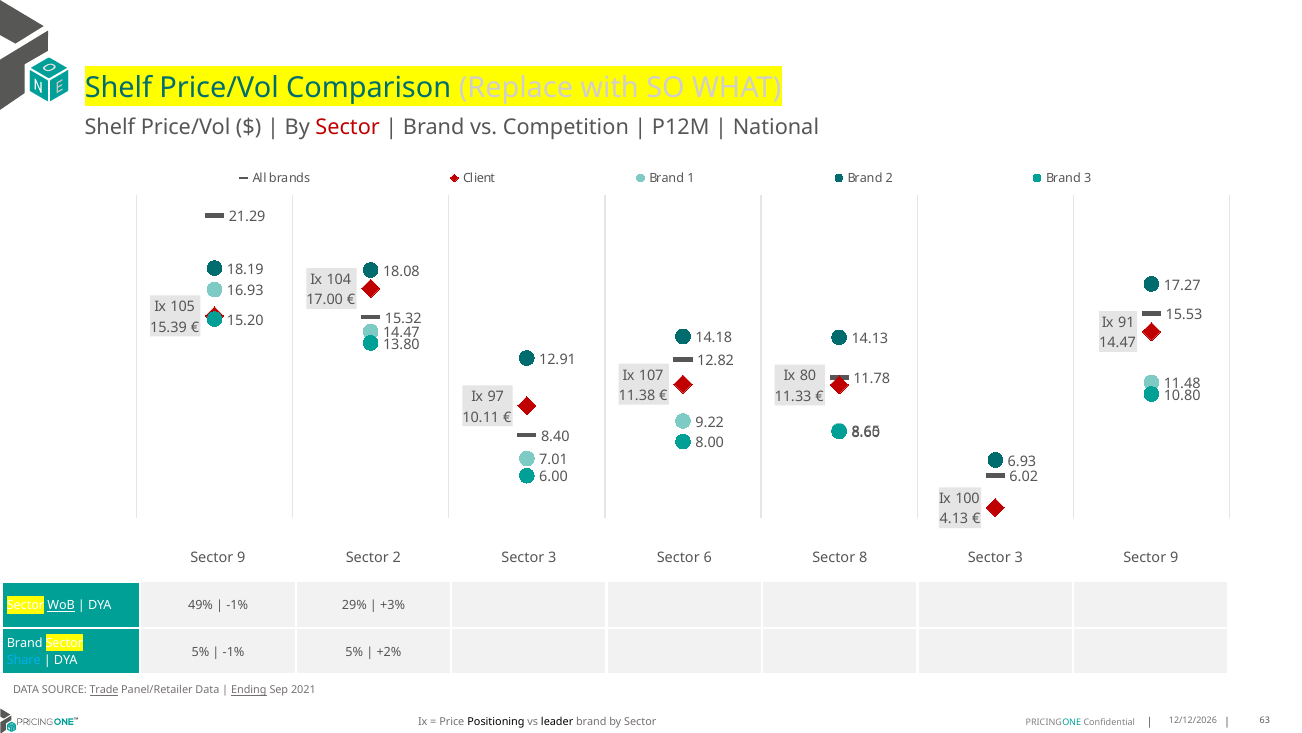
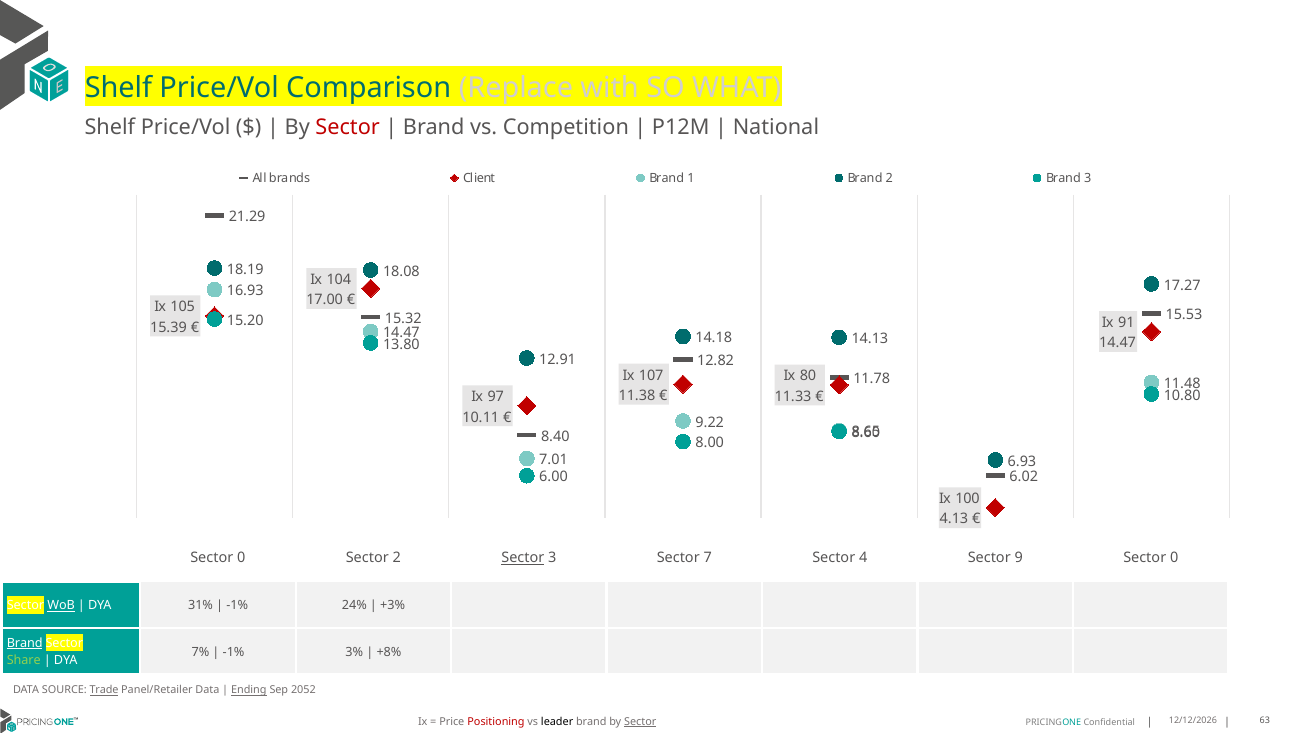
9 at (241, 557): 9 -> 0
Sector at (523, 557) underline: none -> present
6: 6 -> 7
8: 8 -> 4
3 at (1019, 557): 3 -> 9
9 at (1174, 557): 9 -> 0
49%: 49% -> 31%
29%: 29% -> 24%
Brand at (25, 643) underline: none -> present
5% at (200, 651): 5% -> 7%
-1% 5%: 5% -> 3%
+2%: +2% -> +8%
Share colour: light blue -> light green
2021: 2021 -> 2052
Positioning colour: black -> red
Sector at (640, 721) underline: none -> present
